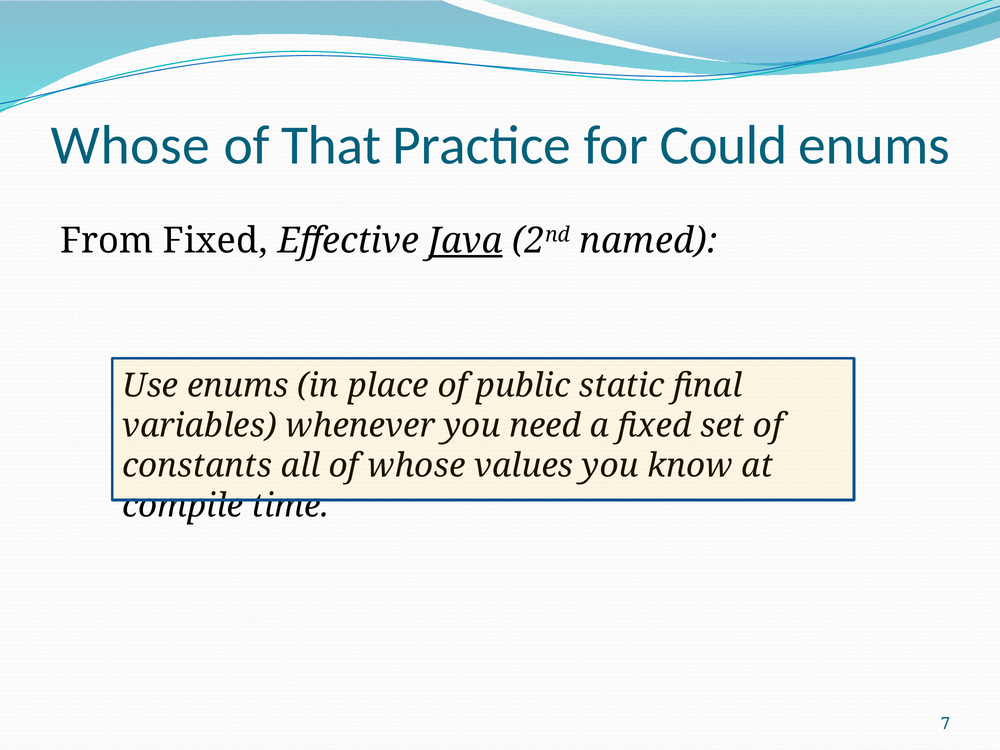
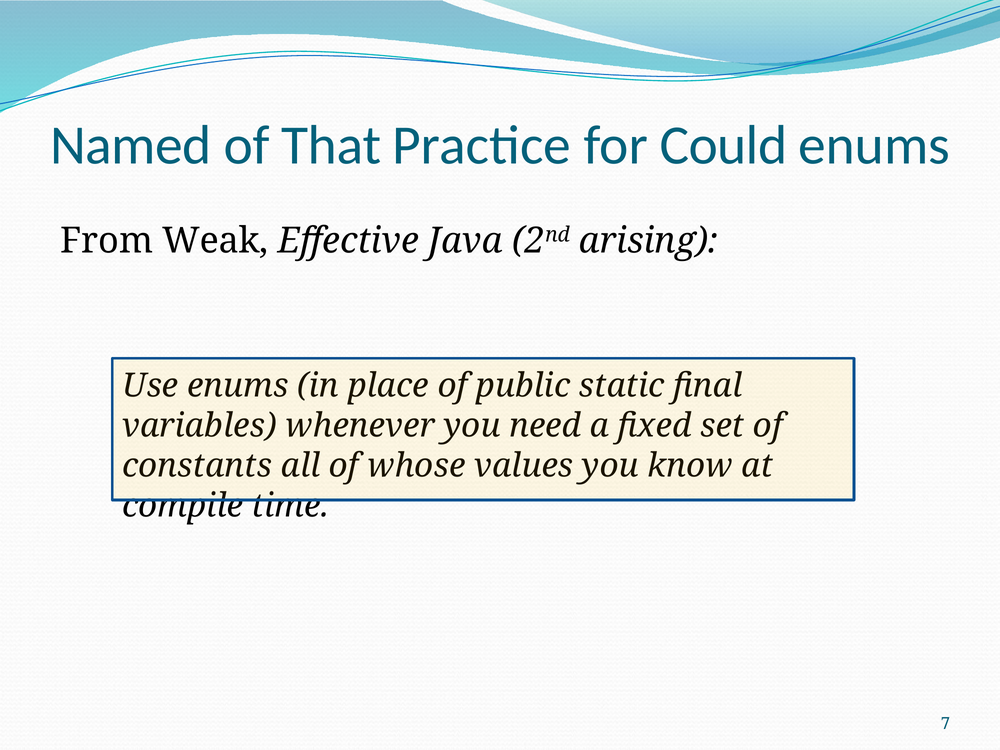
Whose at (130, 146): Whose -> Named
From Fixed: Fixed -> Weak
Java underline: present -> none
named: named -> arising
